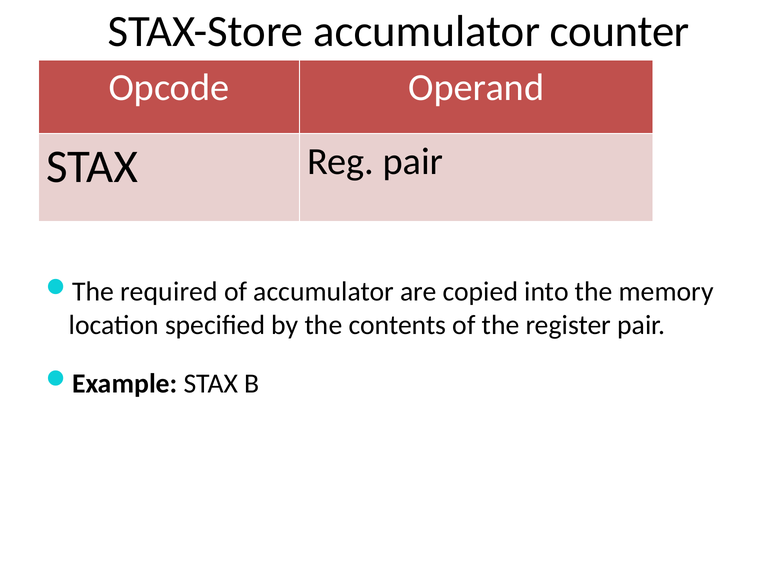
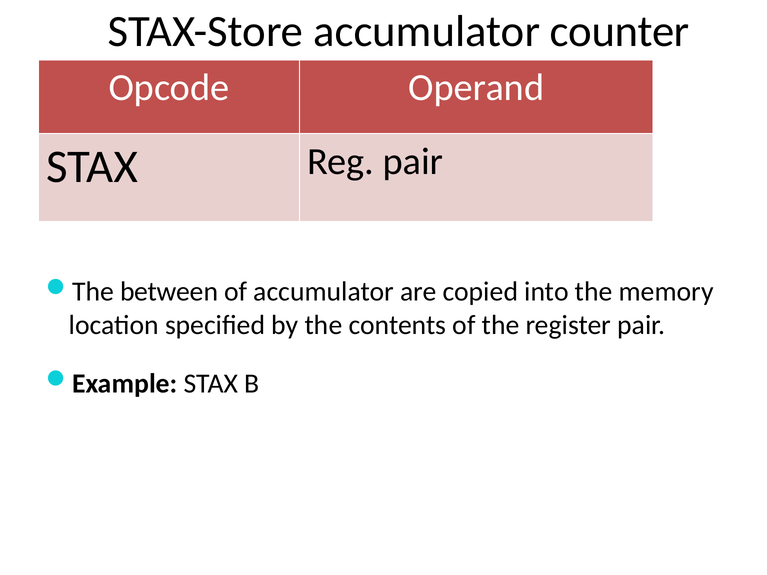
required: required -> between
